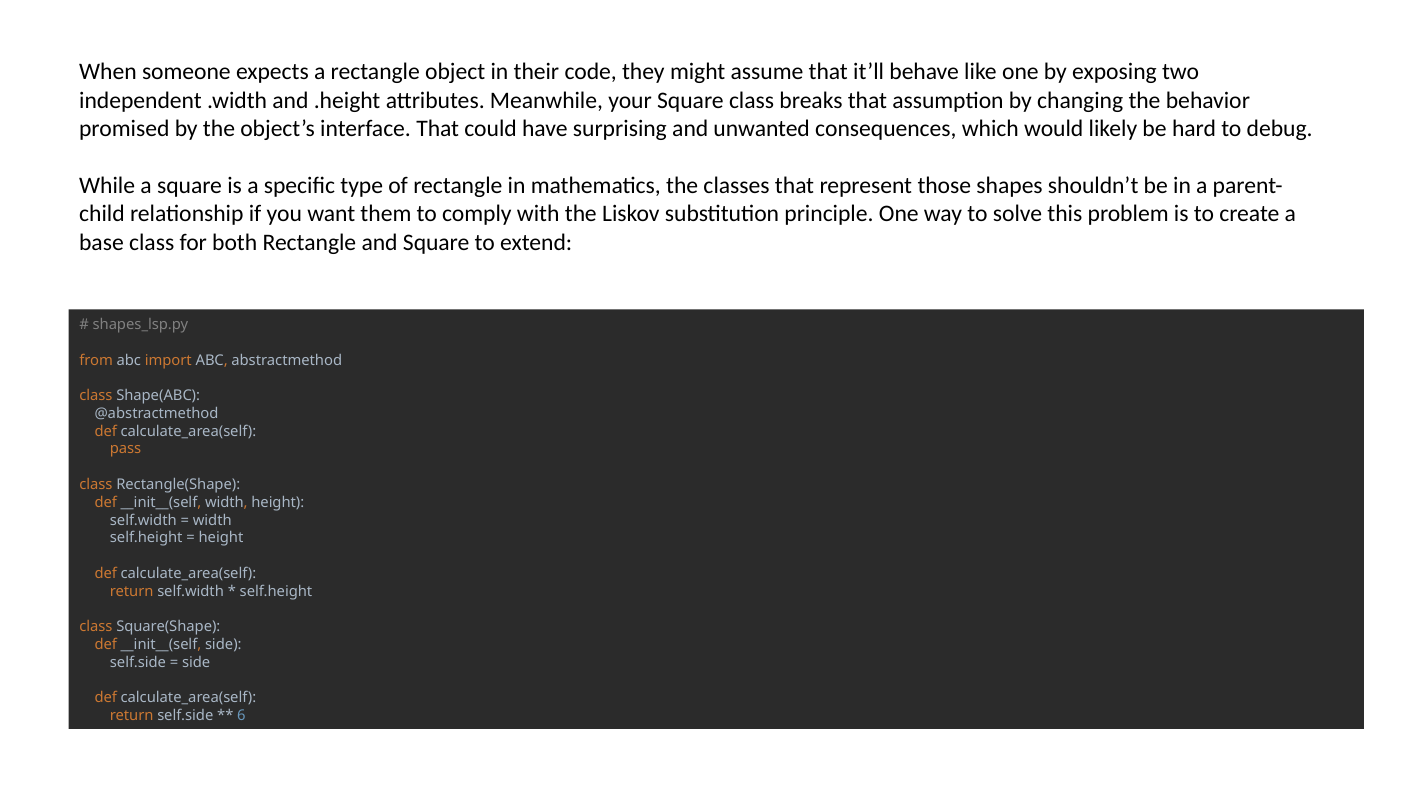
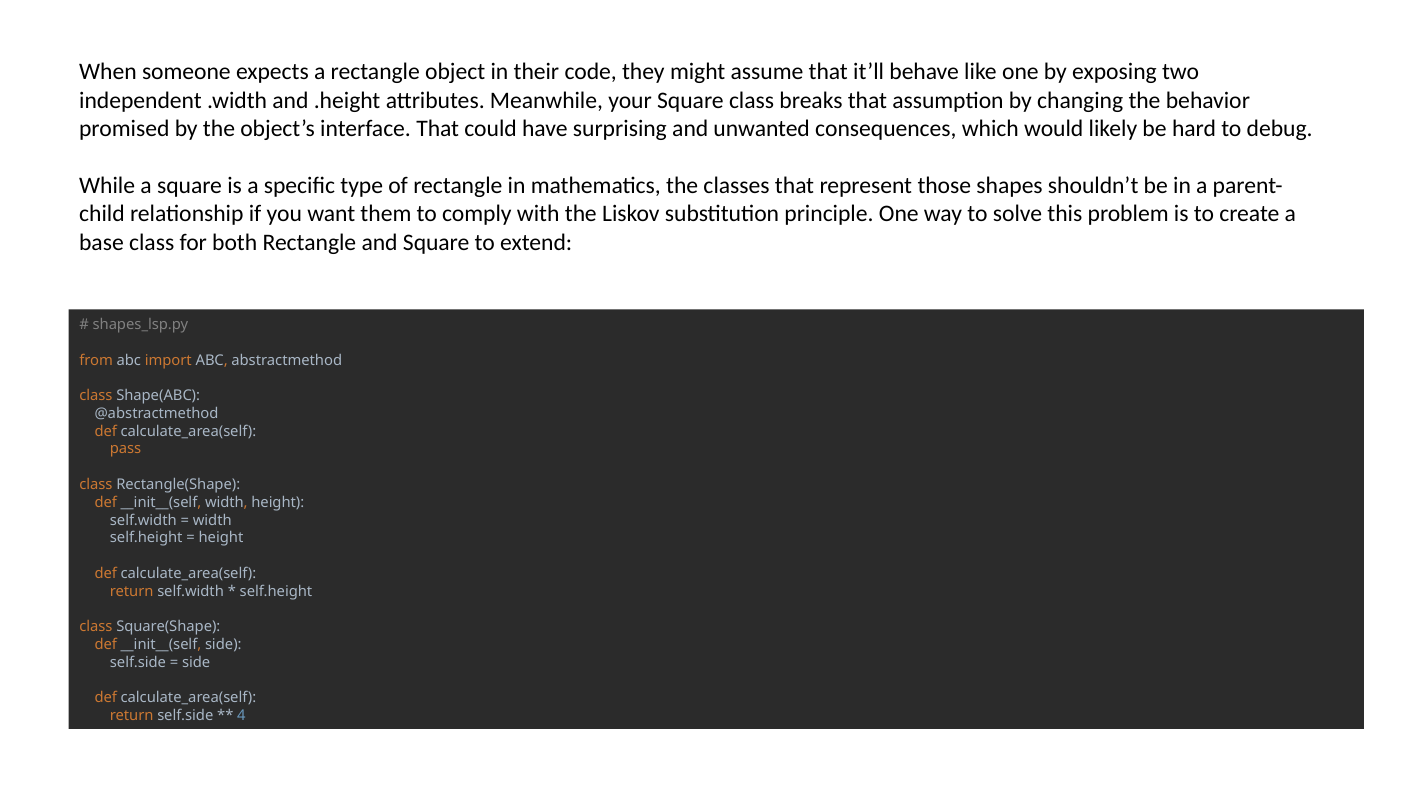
6: 6 -> 4
